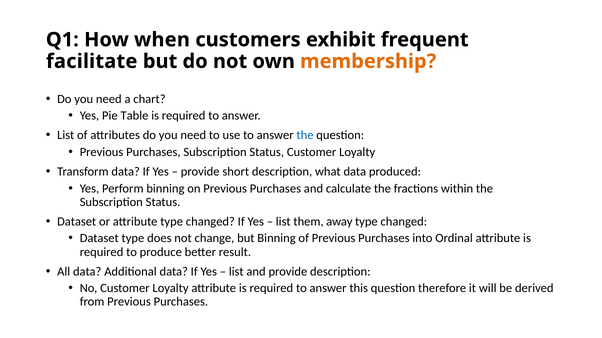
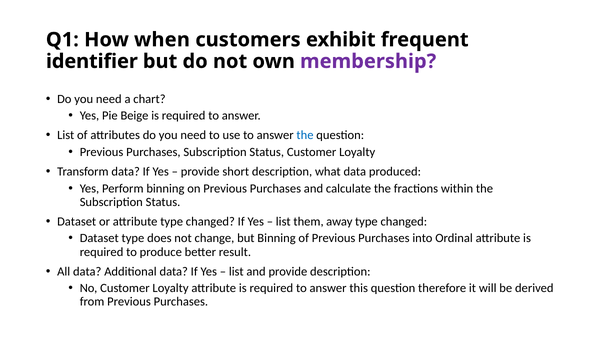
facilitate: facilitate -> identifier
membership colour: orange -> purple
Table: Table -> Beige
